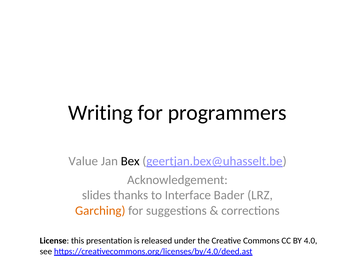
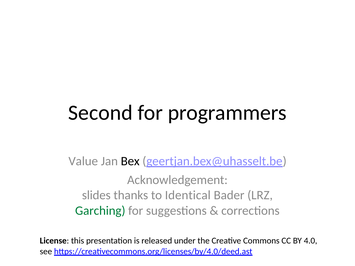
Writing: Writing -> Second
Interface: Interface -> Identical
Garching colour: orange -> green
